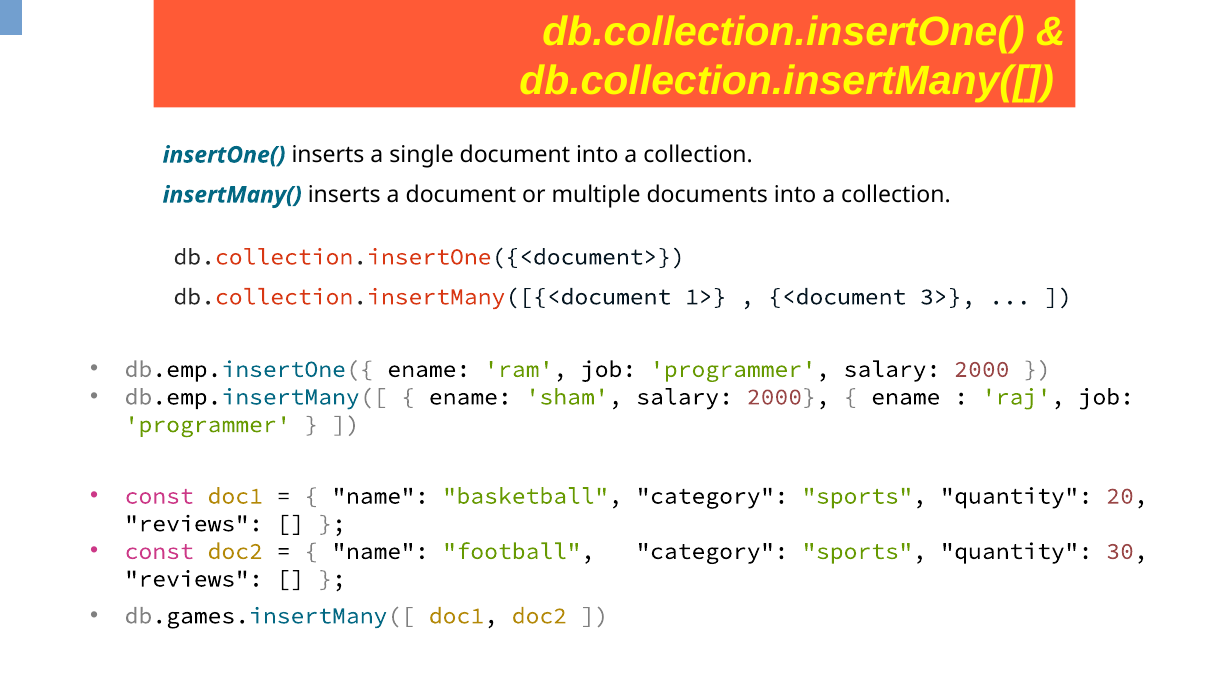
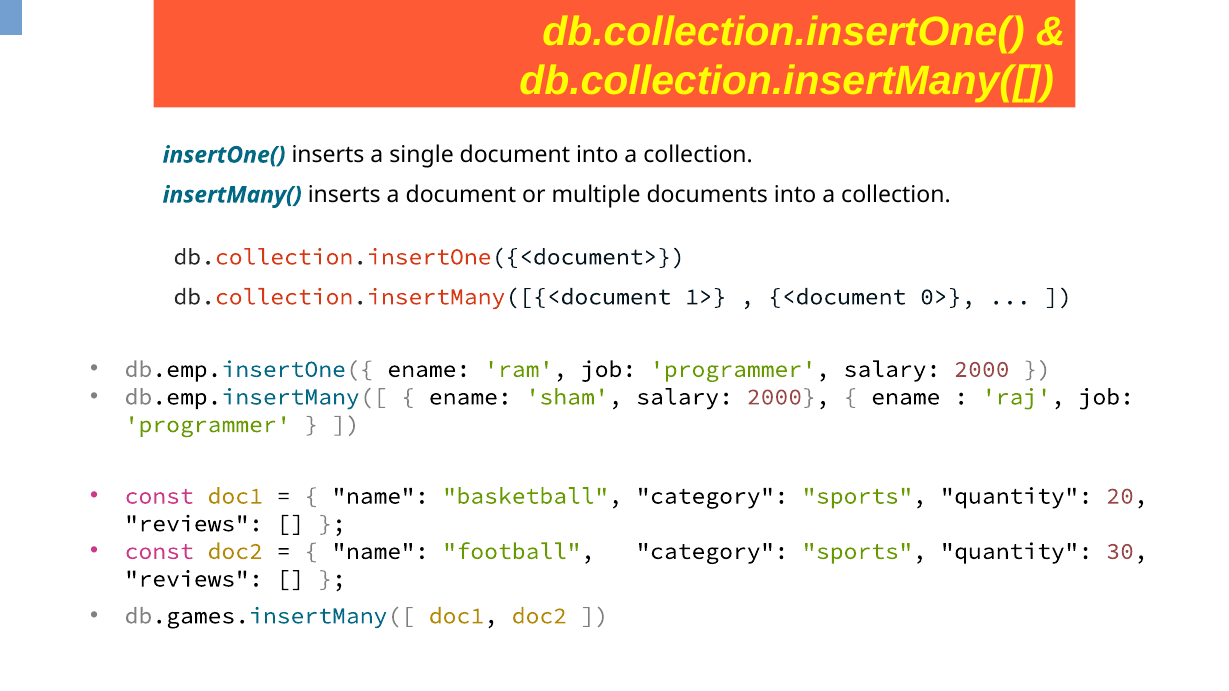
3>: 3> -> 0>
